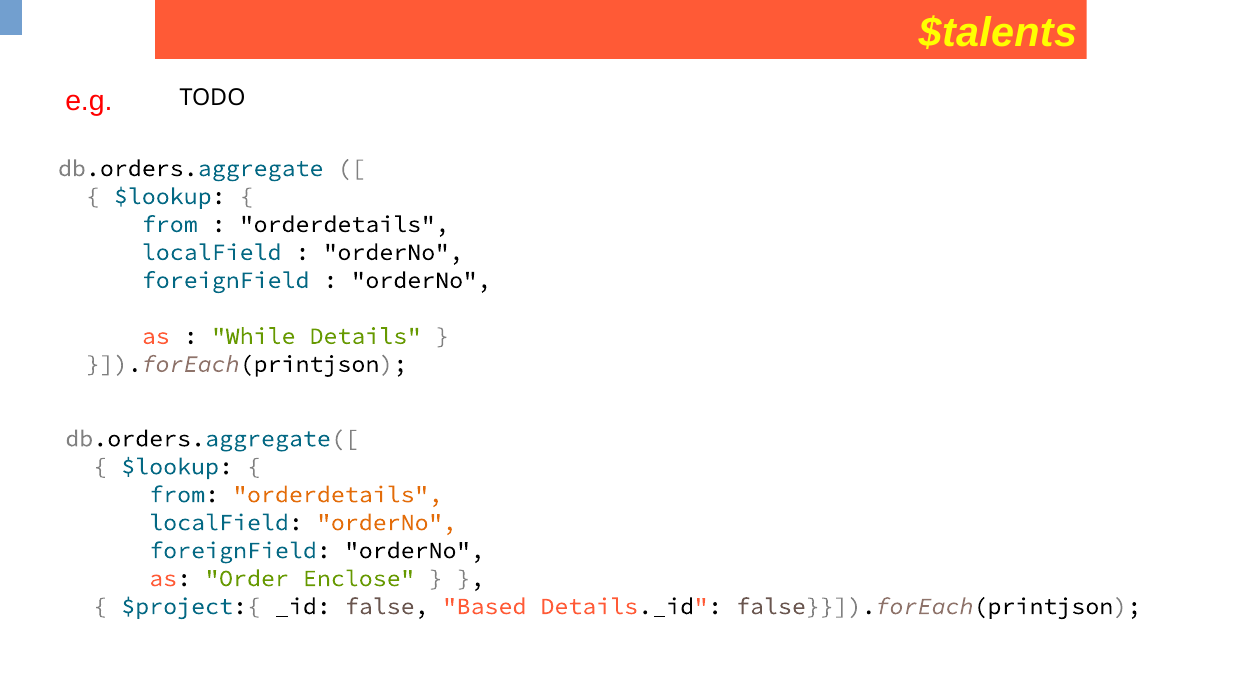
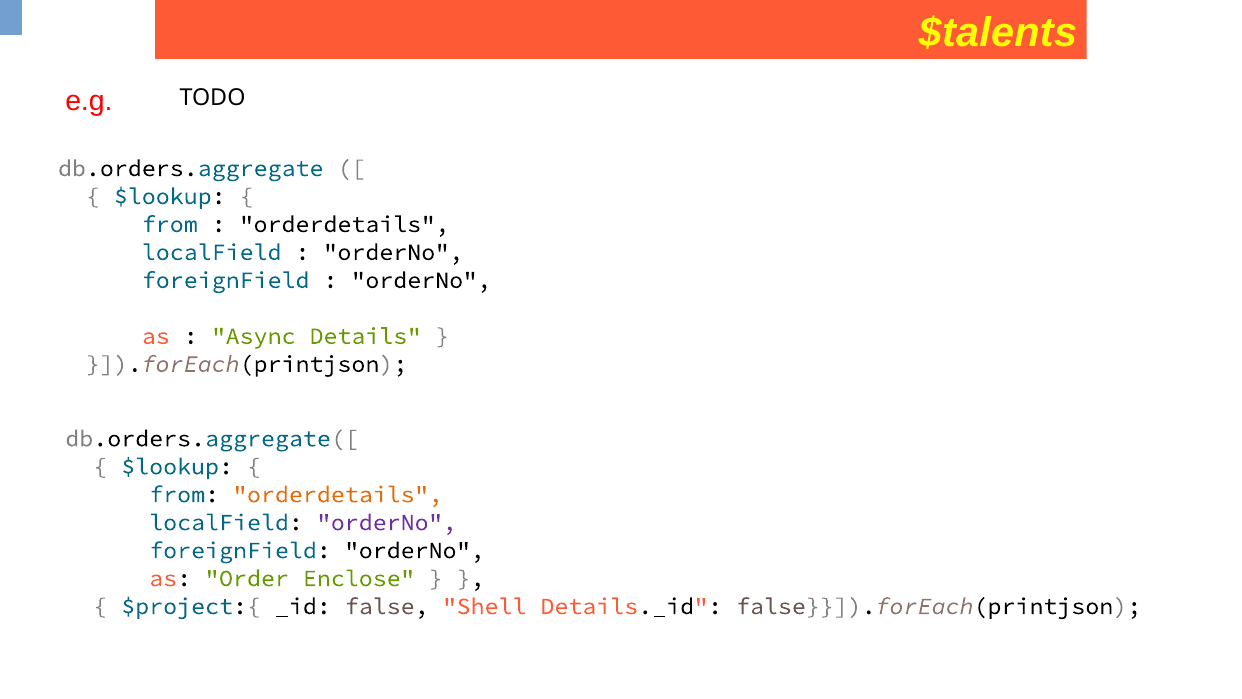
While: While -> Async
orderNo at (387, 522) colour: orange -> purple
Based: Based -> Shell
